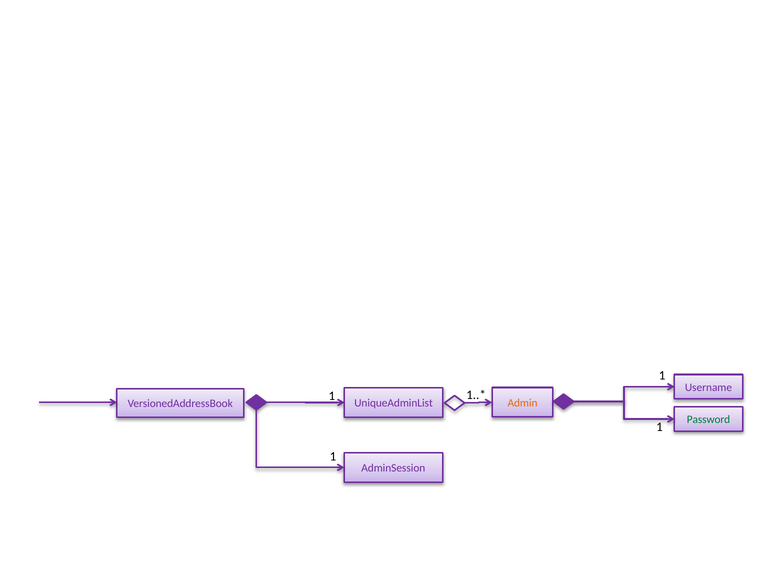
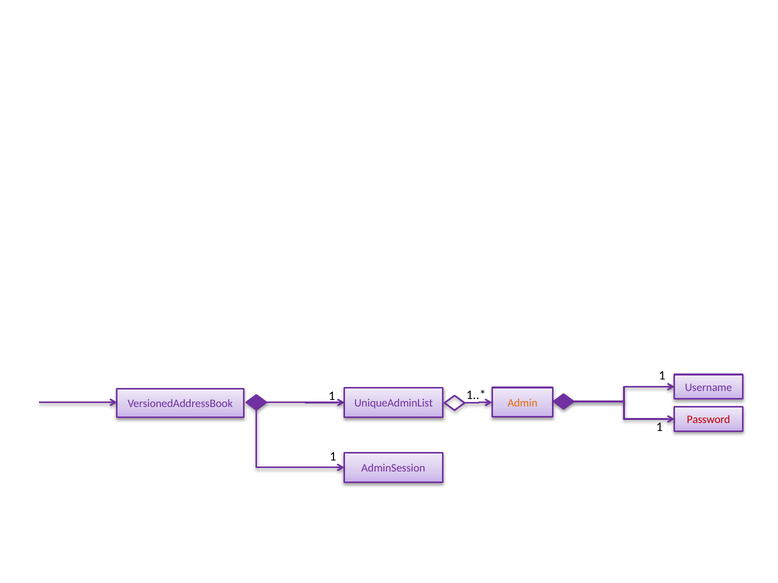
Password colour: green -> red
